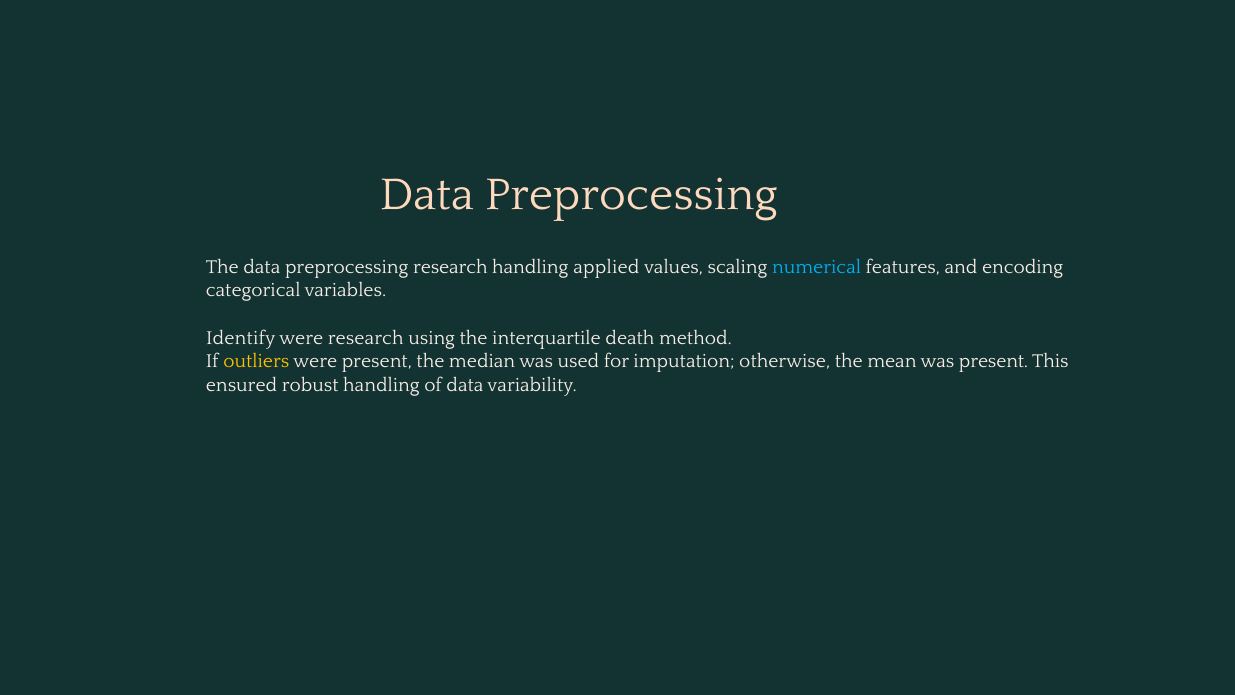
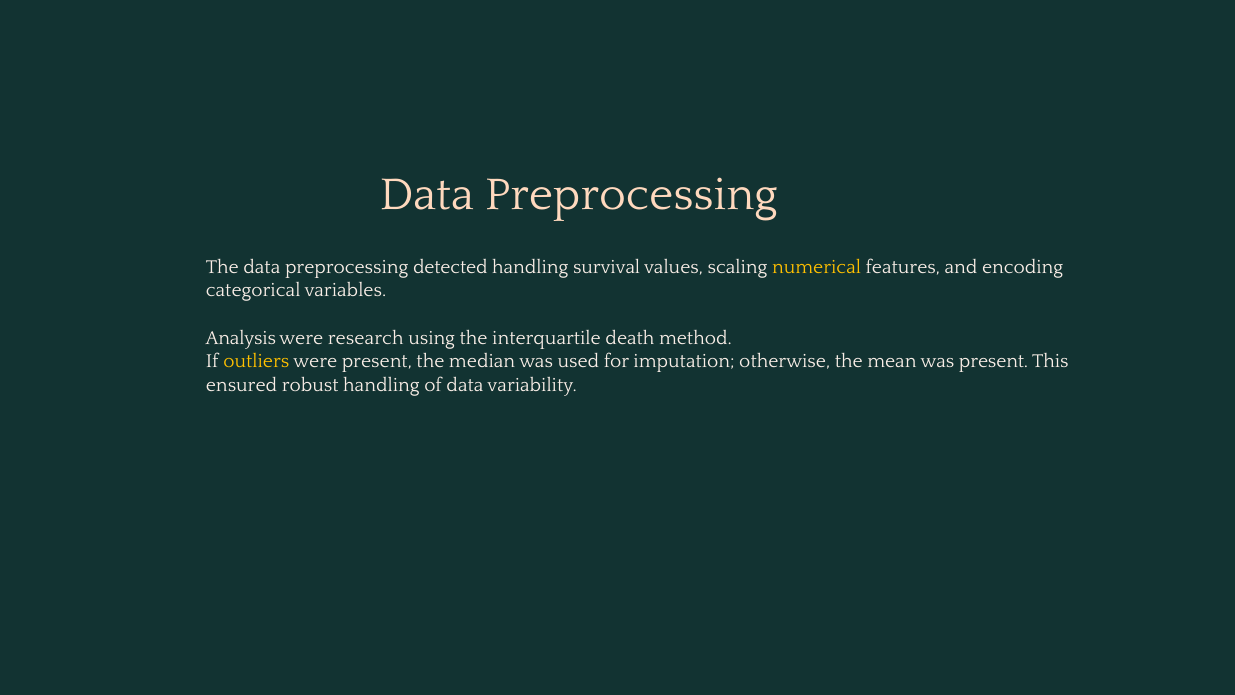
preprocessing research: research -> detected
applied: applied -> survival
numerical colour: light blue -> yellow
Identify: Identify -> Analysis
